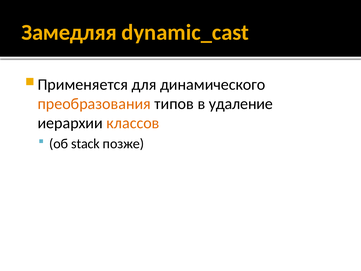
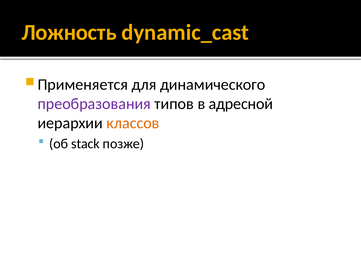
Замедляя: Замедляя -> Ложность
преобразования colour: orange -> purple
удаление: удаление -> адресной
